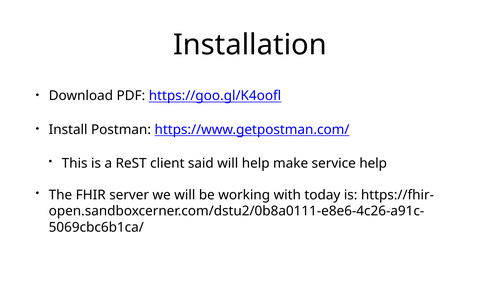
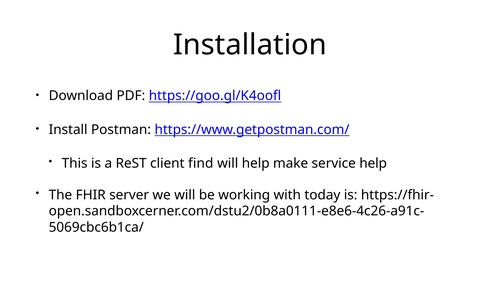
said: said -> find
